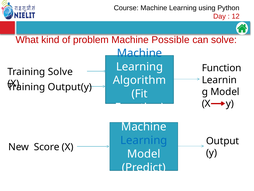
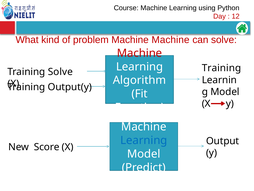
Machine Possible: Possible -> Machine
Machine at (140, 53) colour: blue -> red
Function at (222, 68): Function -> Training
